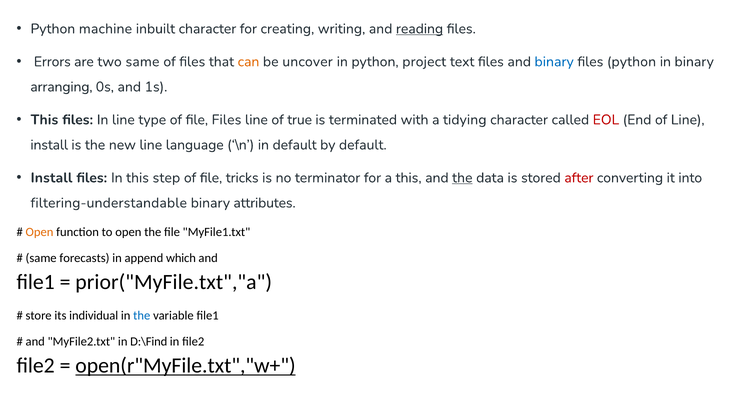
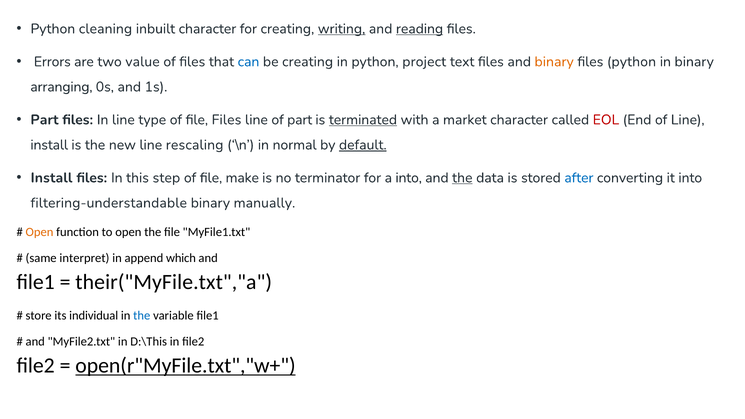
machine: machine -> cleaning
writing underline: none -> present
two same: same -> value
can colour: orange -> blue
be uncover: uncover -> creating
binary at (554, 62) colour: blue -> orange
This at (44, 120): This -> Part
of true: true -> part
terminated underline: none -> present
tidying: tidying -> market
language: language -> rescaling
in default: default -> normal
default at (363, 145) underline: none -> present
tricks: tricks -> make
a this: this -> into
after colour: red -> blue
attributes: attributes -> manually
forecasts: forecasts -> interpret
prior("MyFile.txt","a: prior("MyFile.txt","a -> their("MyFile.txt","a
D:\Find: D:\Find -> D:\This
